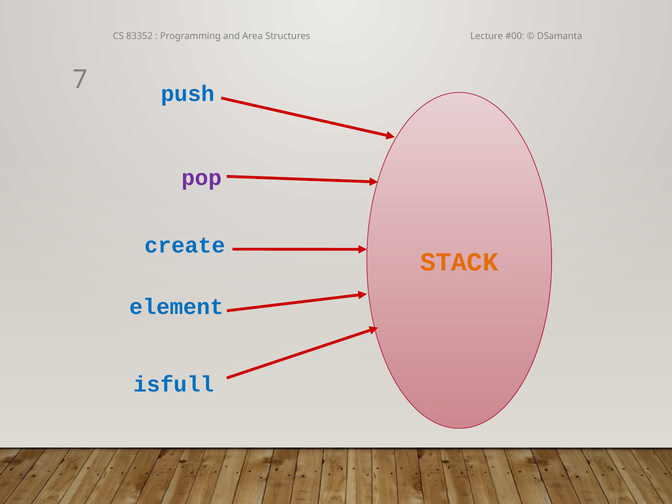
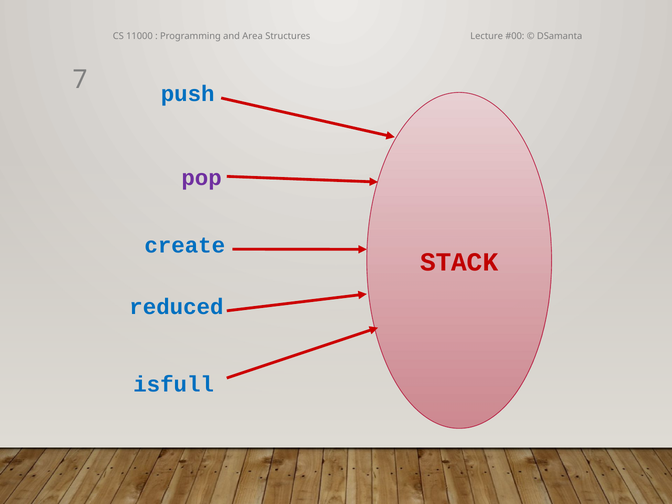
83352: 83352 -> 11000
STACK colour: orange -> red
element: element -> reduced
